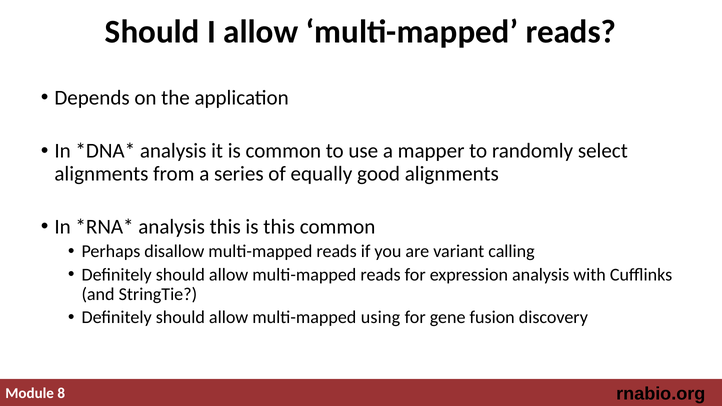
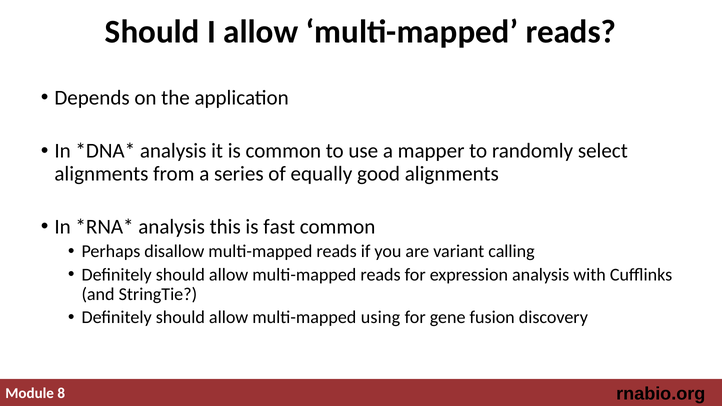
is this: this -> fast
